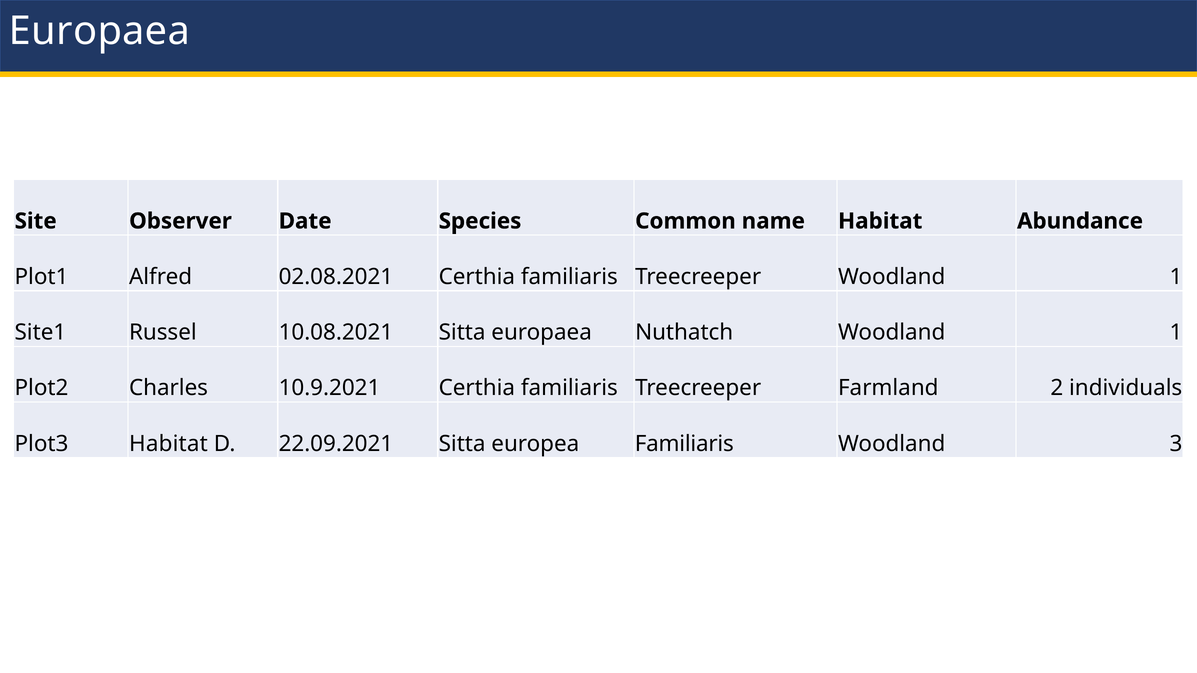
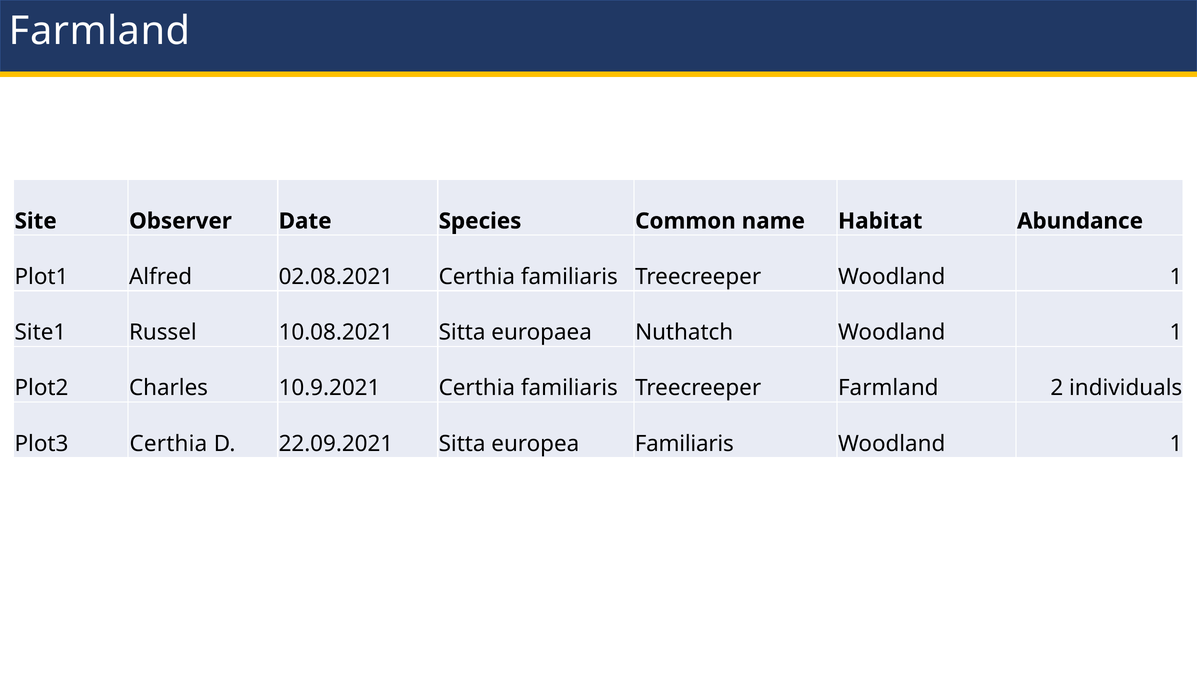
Europaea at (100, 31): Europaea -> Farmland
Plot3 Habitat: Habitat -> Certhia
3 at (1176, 444): 3 -> 1
